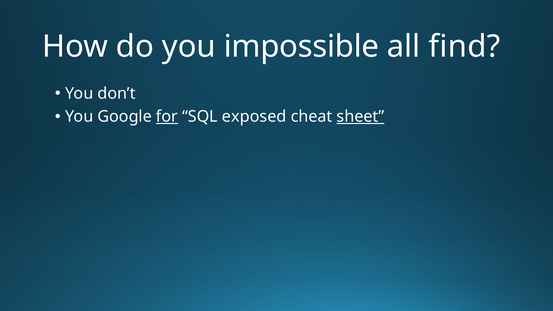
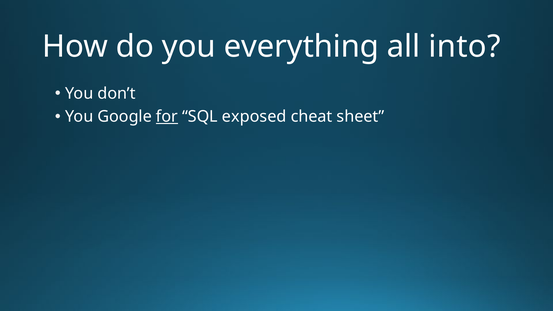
impossible: impossible -> everything
find: find -> into
sheet underline: present -> none
